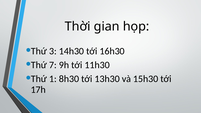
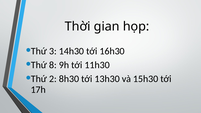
7: 7 -> 8
1: 1 -> 2
